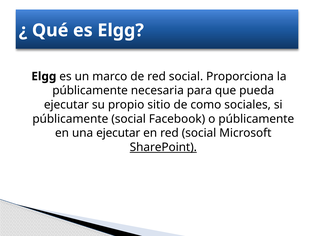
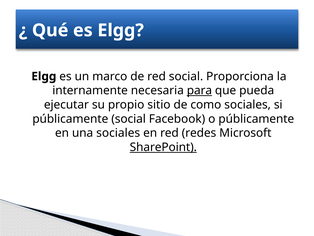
públicamente at (90, 90): públicamente -> internamente
para underline: none -> present
una ejecutar: ejecutar -> sociales
en red social: social -> redes
